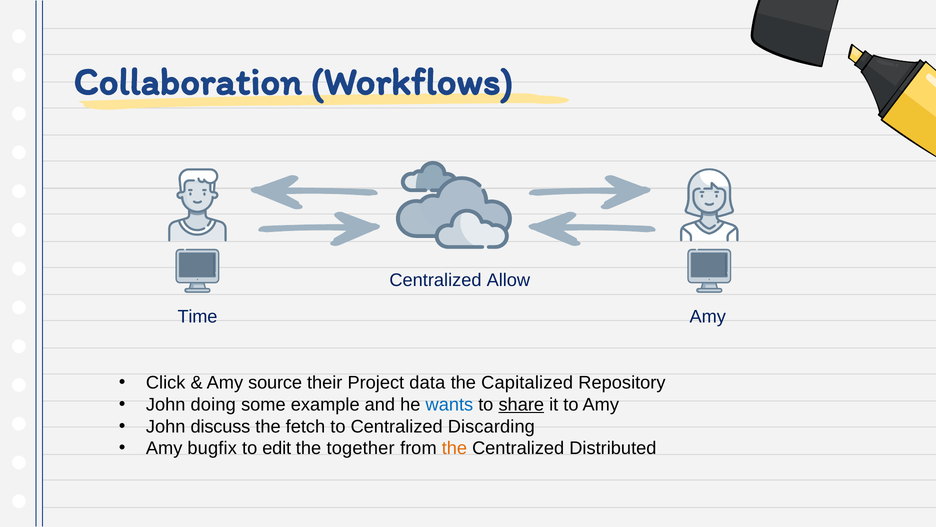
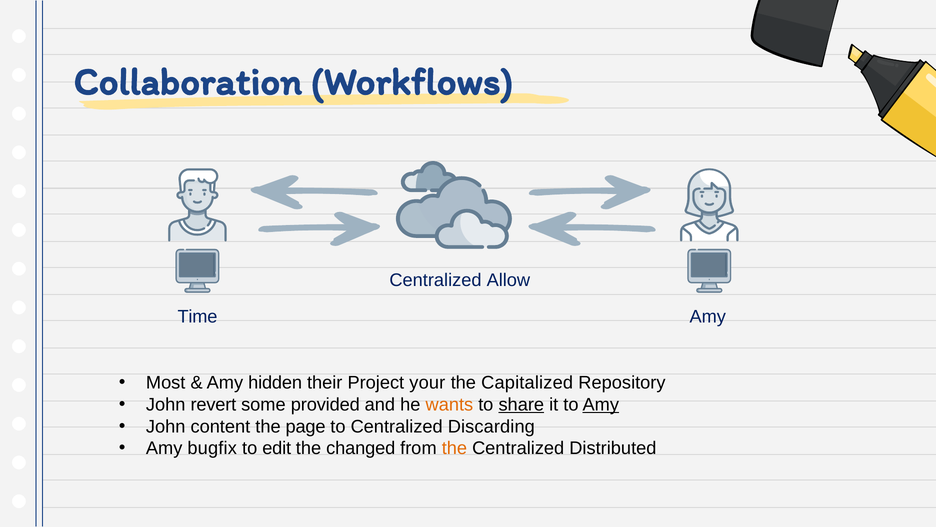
Click: Click -> Most
source: source -> hidden
data: data -> your
doing: doing -> revert
example: example -> provided
wants colour: blue -> orange
Amy at (601, 404) underline: none -> present
discuss: discuss -> content
fetch: fetch -> page
together: together -> changed
